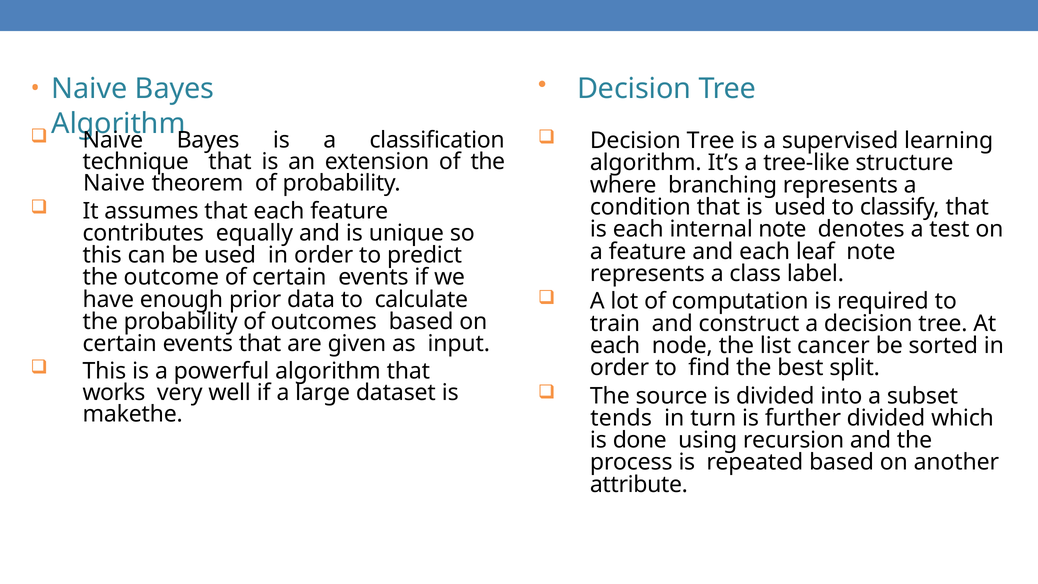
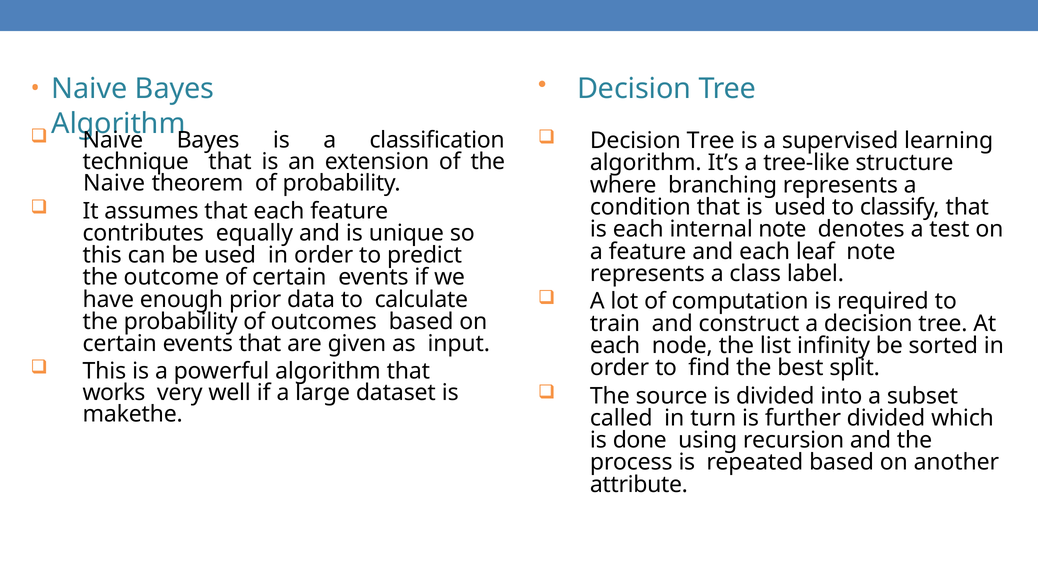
cancer: cancer -> infinity
tends: tends -> called
